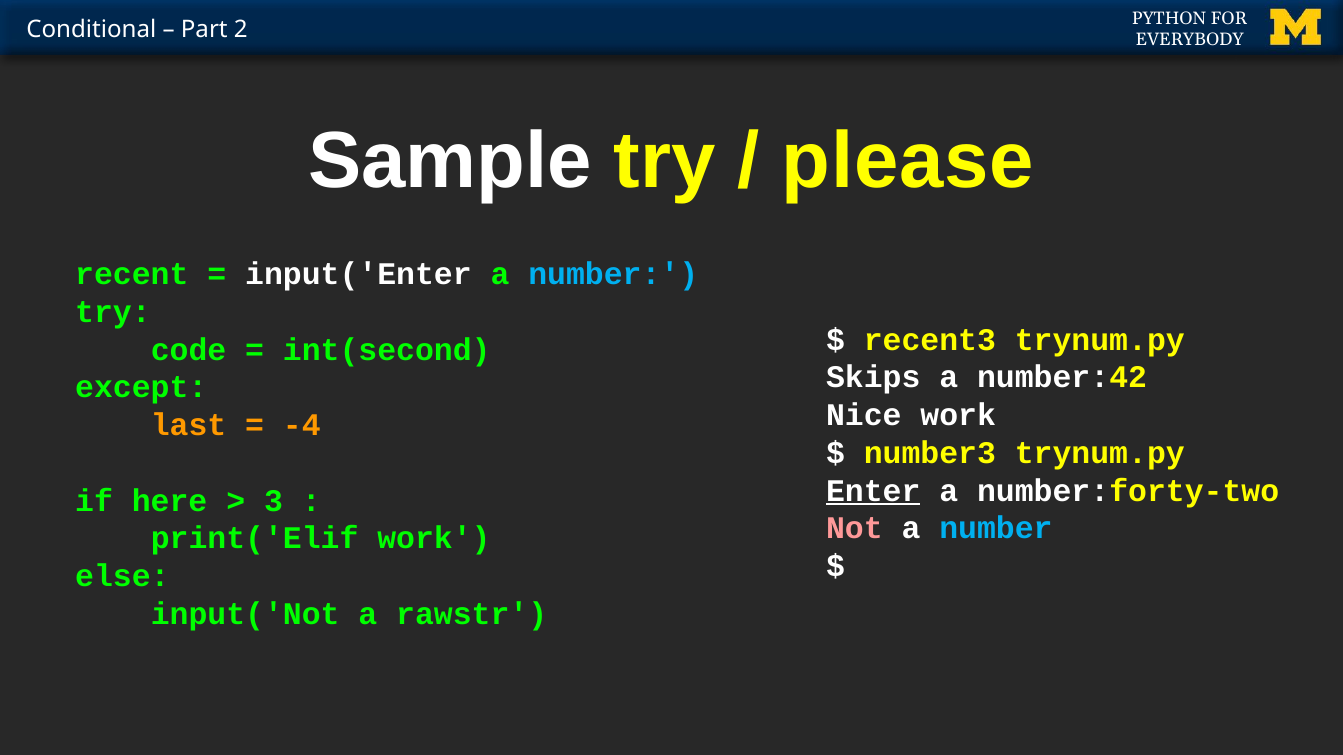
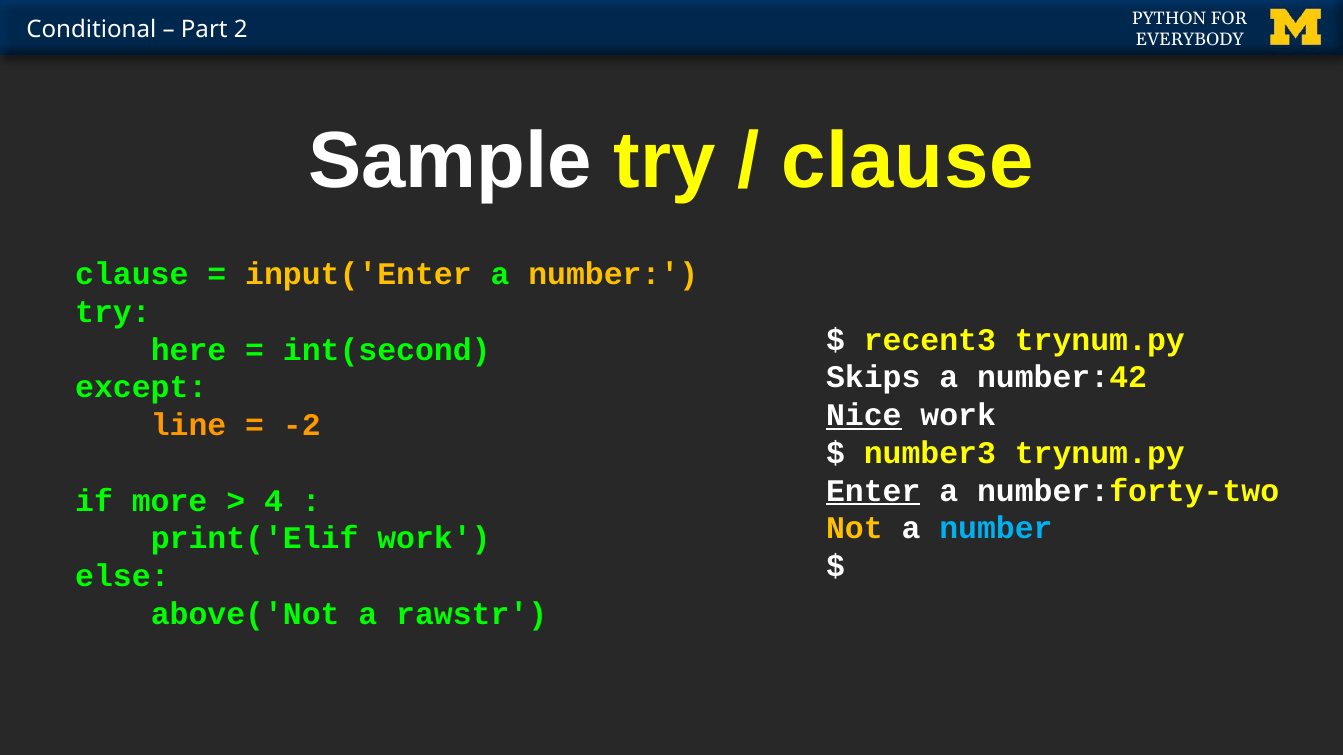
please at (908, 162): please -> clause
recent at (132, 274): recent -> clause
input('Enter colour: white -> yellow
number at (613, 274) colour: light blue -> yellow
code: code -> here
Nice underline: none -> present
last: last -> line
-4: -4 -> -2
here: here -> more
3: 3 -> 4
Not colour: pink -> yellow
input('Not: input('Not -> above('Not
